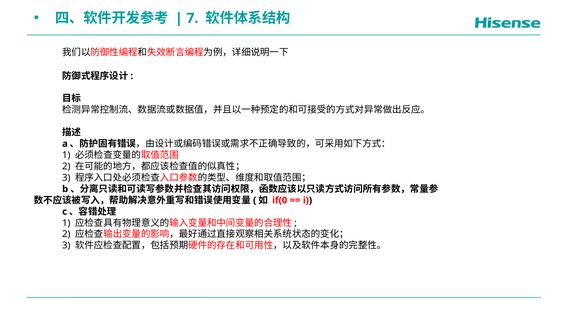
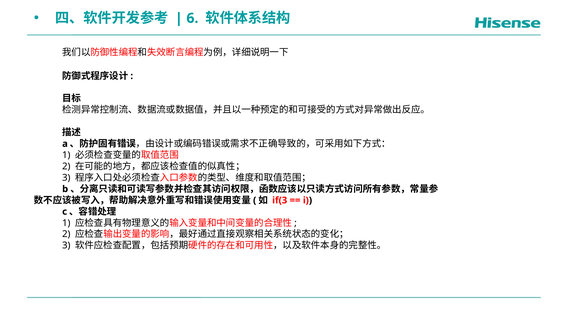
7: 7 -> 6
if(0: if(0 -> if(3
